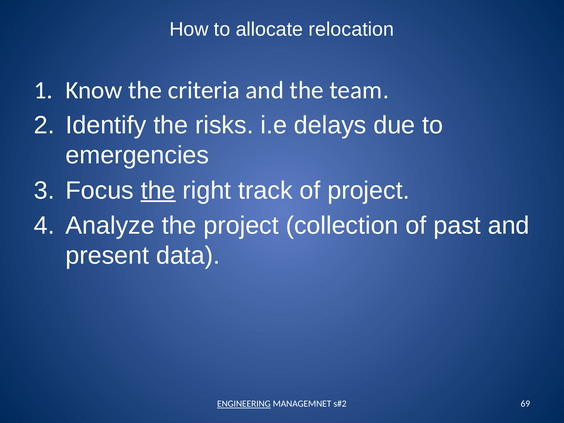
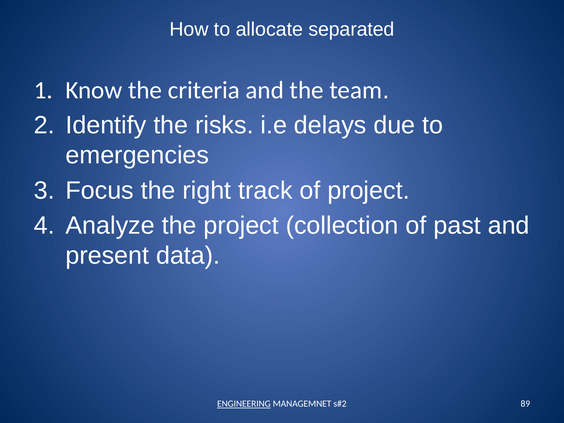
relocation: relocation -> separated
the at (158, 190) underline: present -> none
69: 69 -> 89
